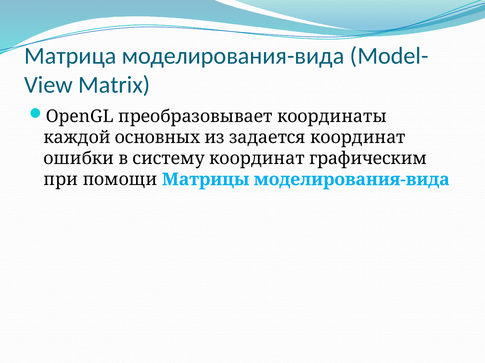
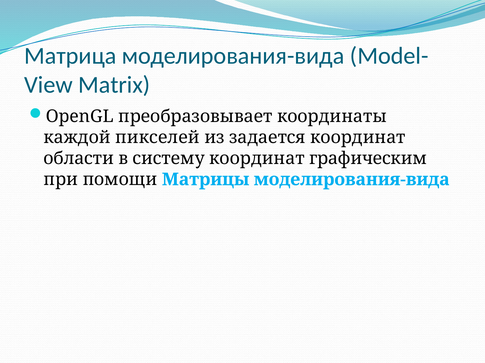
основных: основных -> пикселей
ошибки: ошибки -> области
